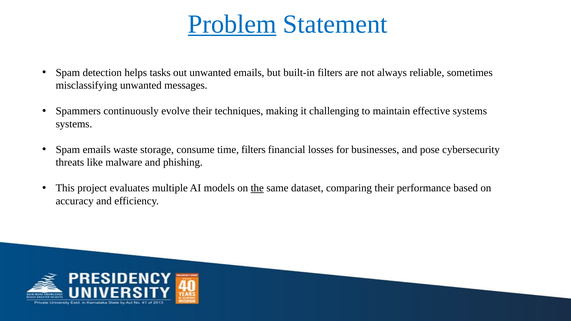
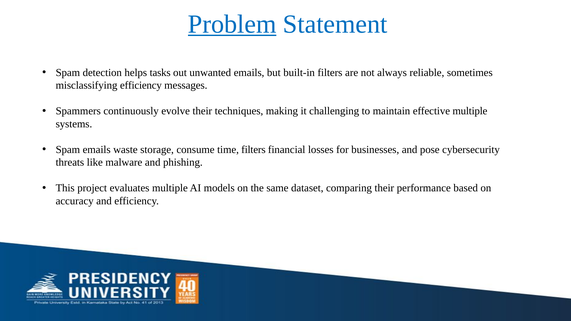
misclassifying unwanted: unwanted -> efficiency
effective systems: systems -> multiple
the underline: present -> none
